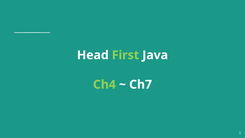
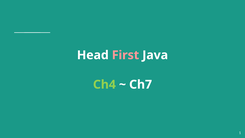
First colour: light green -> pink
